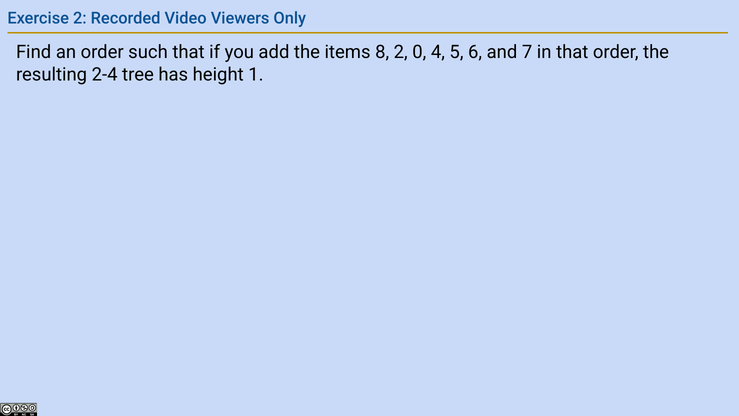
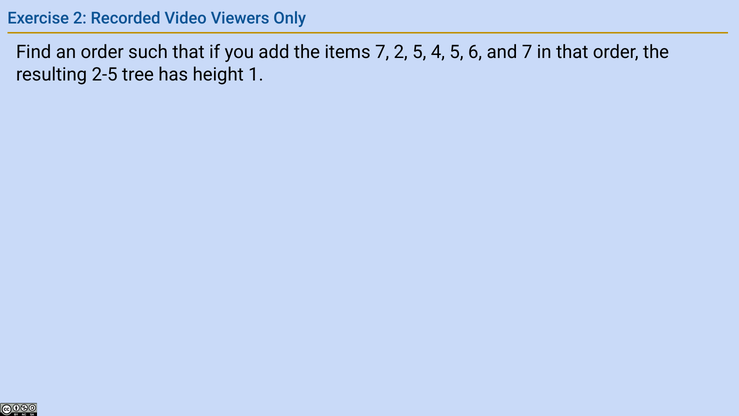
items 8: 8 -> 7
2 0: 0 -> 5
2-4: 2-4 -> 2-5
